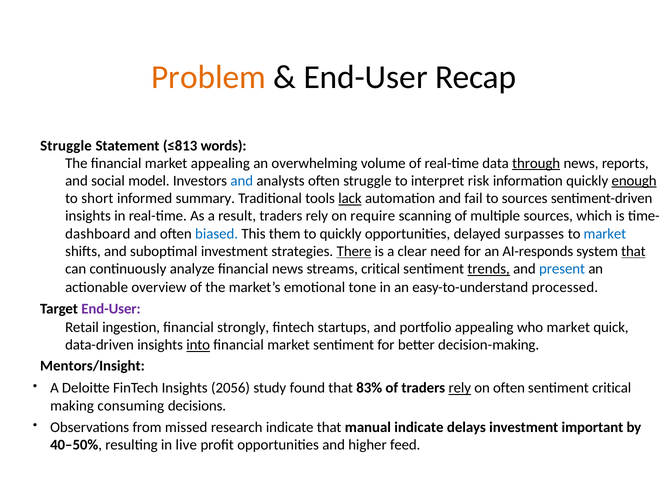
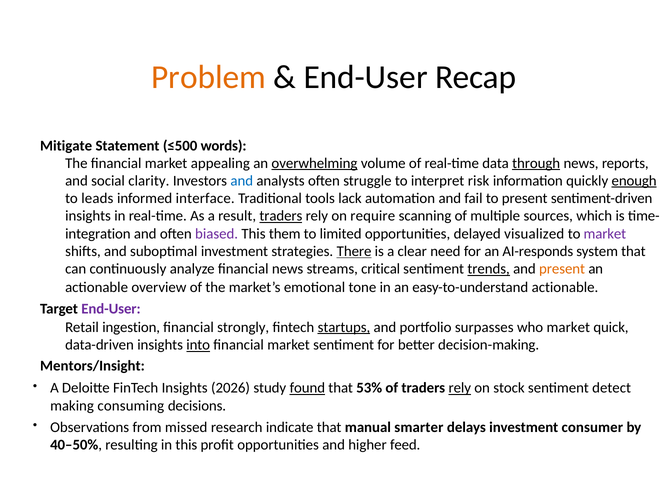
Struggle at (66, 146): Struggle -> Mitigate
≤813: ≤813 -> ≤500
overwhelming underline: none -> present
model: model -> clarity
short: short -> leads
summary: summary -> interface
lack underline: present -> none
to sources: sources -> present
traders at (281, 216) underline: none -> present
dashboard: dashboard -> integration
biased colour: blue -> purple
to quickly: quickly -> limited
surpasses: surpasses -> visualized
market at (605, 234) colour: blue -> purple
that at (633, 251) underline: present -> none
present at (562, 269) colour: blue -> orange
easy-to-understand processed: processed -> actionable
startups underline: none -> present
portfolio appealing: appealing -> surpasses
2056: 2056 -> 2026
found underline: none -> present
83%: 83% -> 53%
on often: often -> stock
sentiment critical: critical -> detect
manual indicate: indicate -> smarter
important: important -> consumer
in live: live -> this
